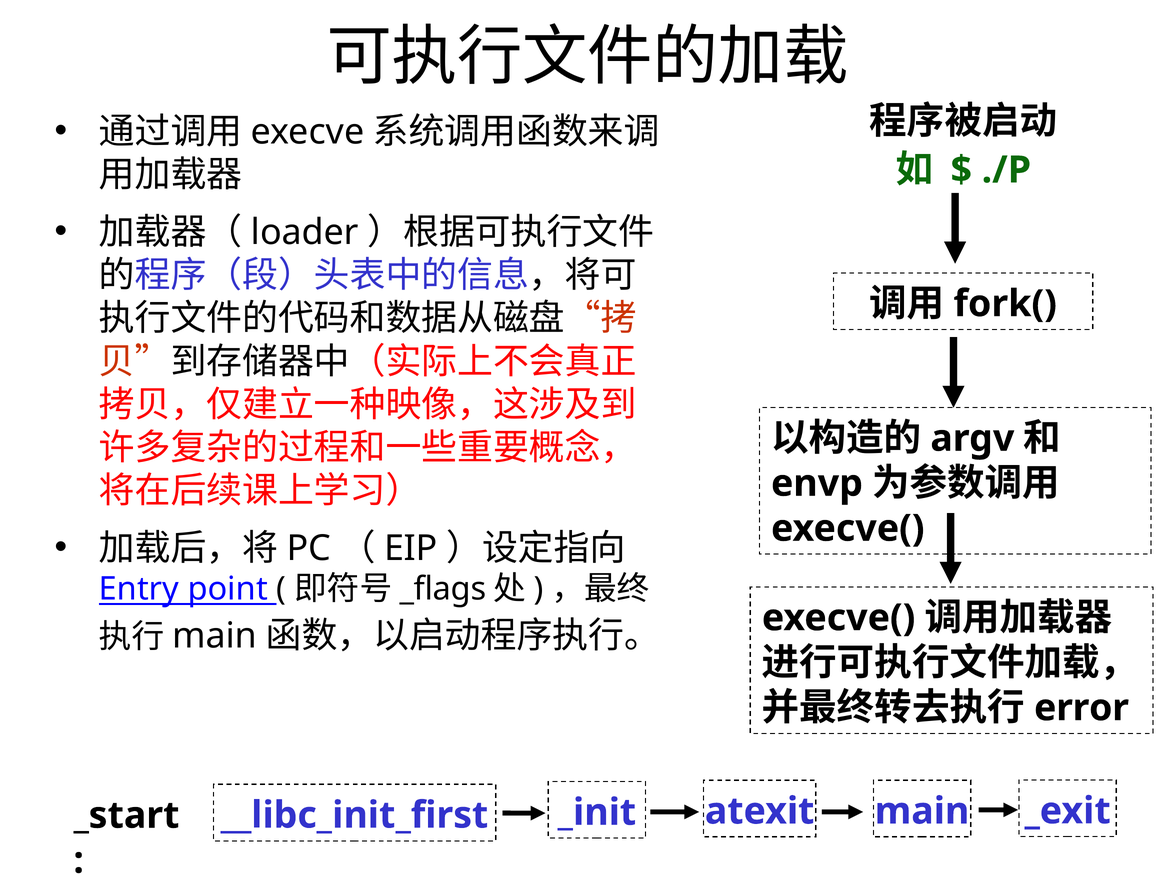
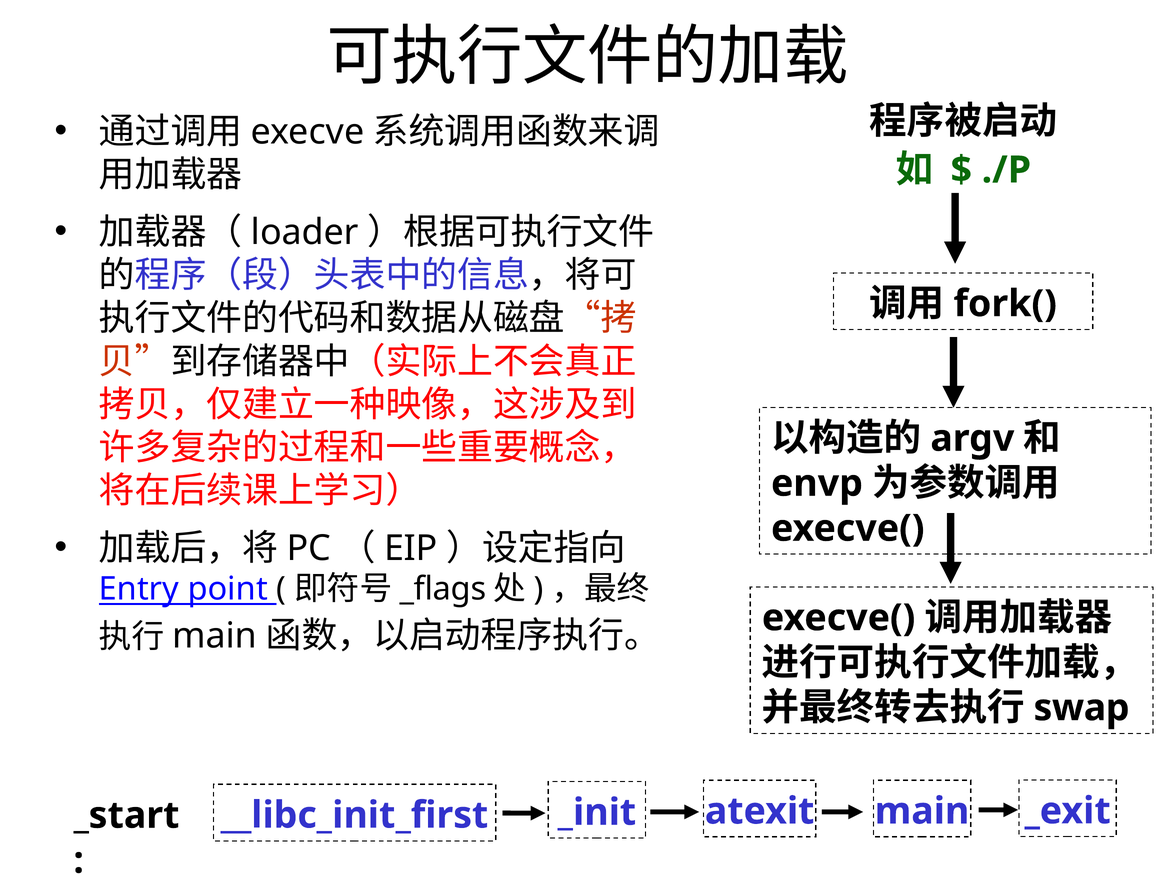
error: error -> swap
